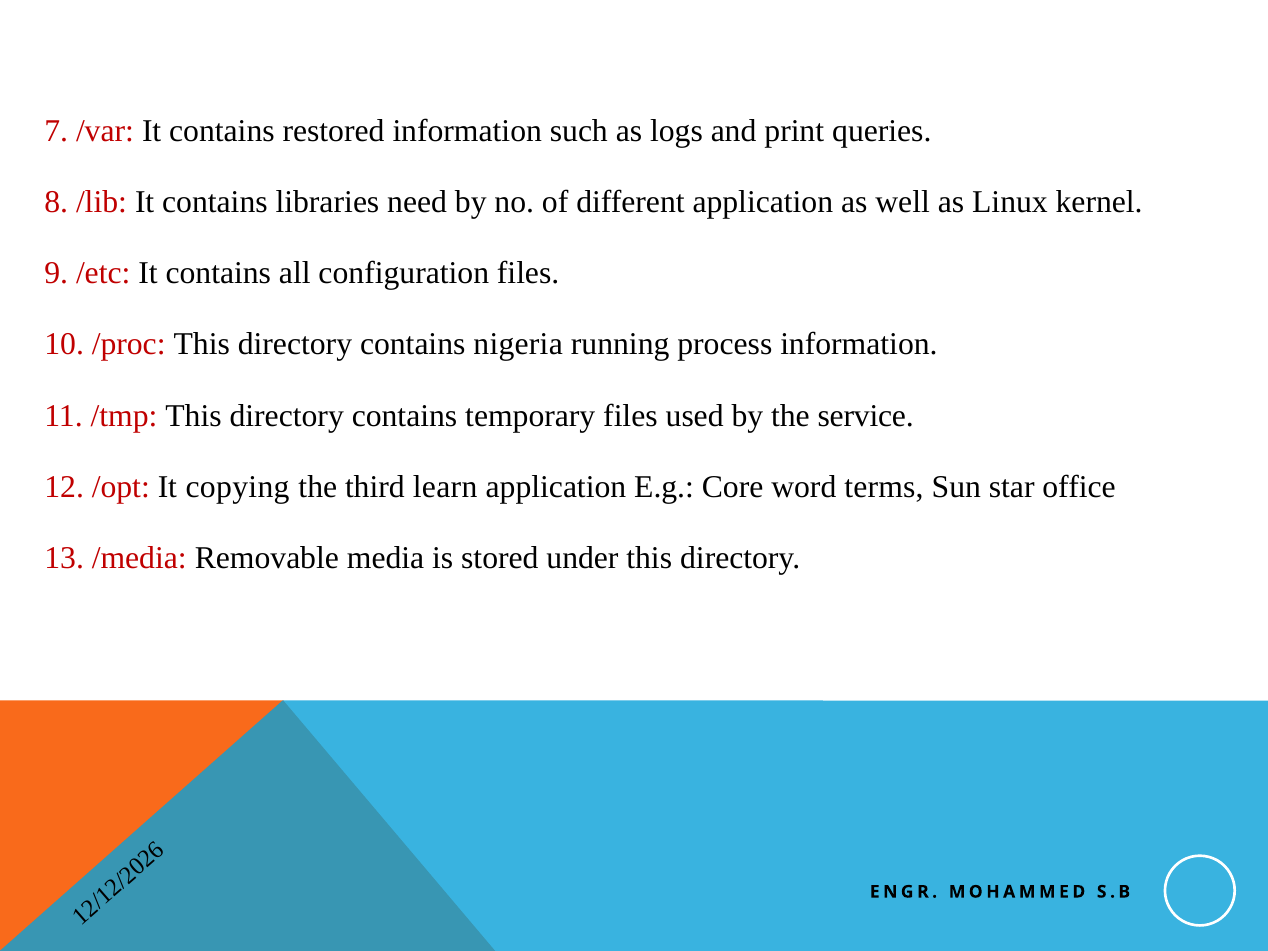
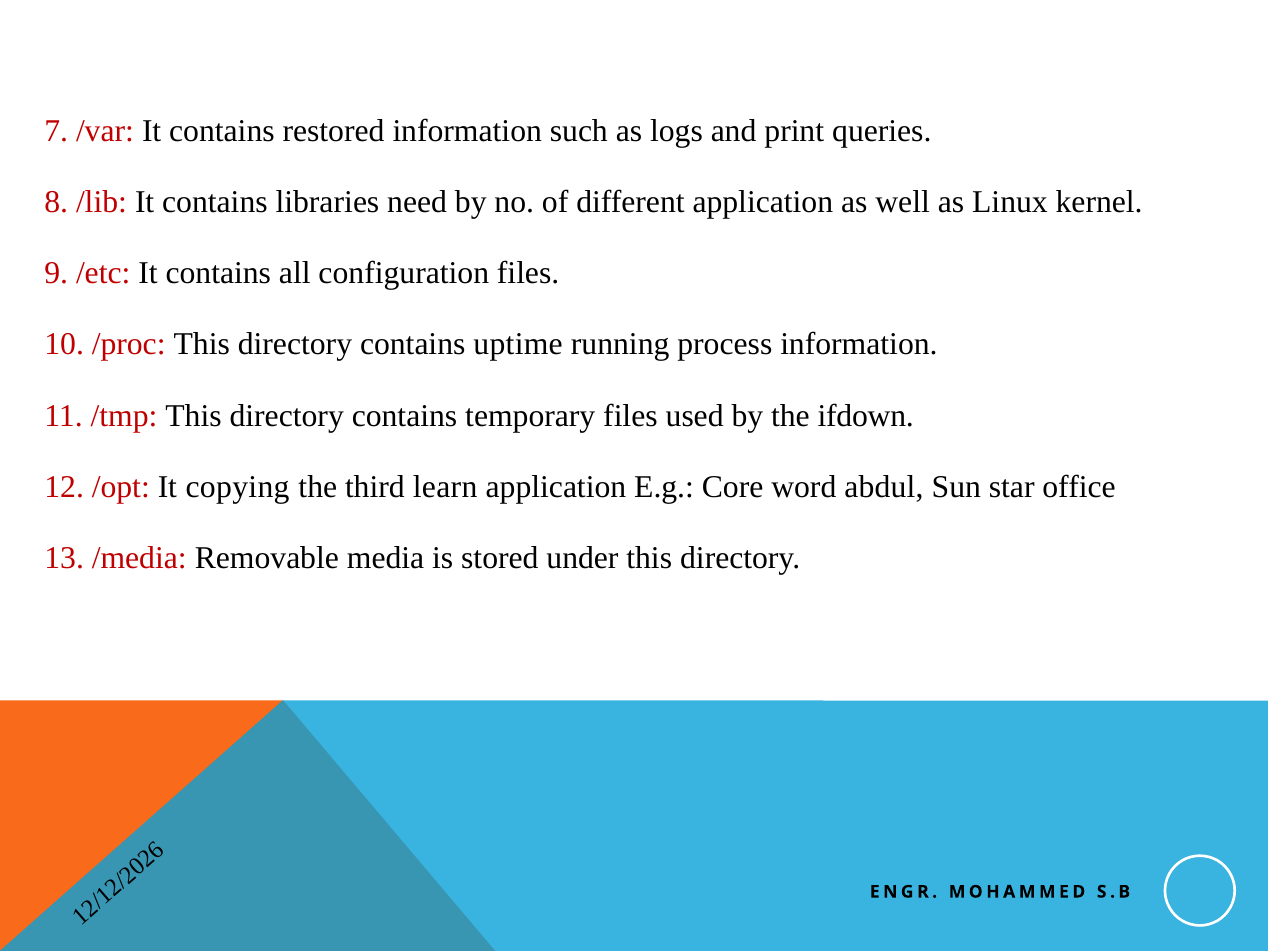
nigeria: nigeria -> uptime
service: service -> ifdown
terms: terms -> abdul
